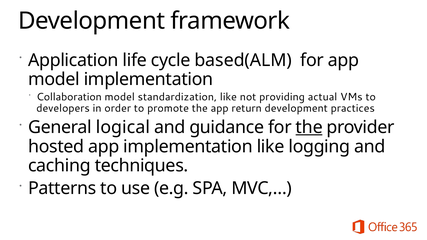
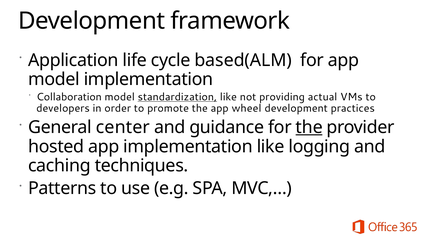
standardization underline: none -> present
return: return -> wheel
logical: logical -> center
